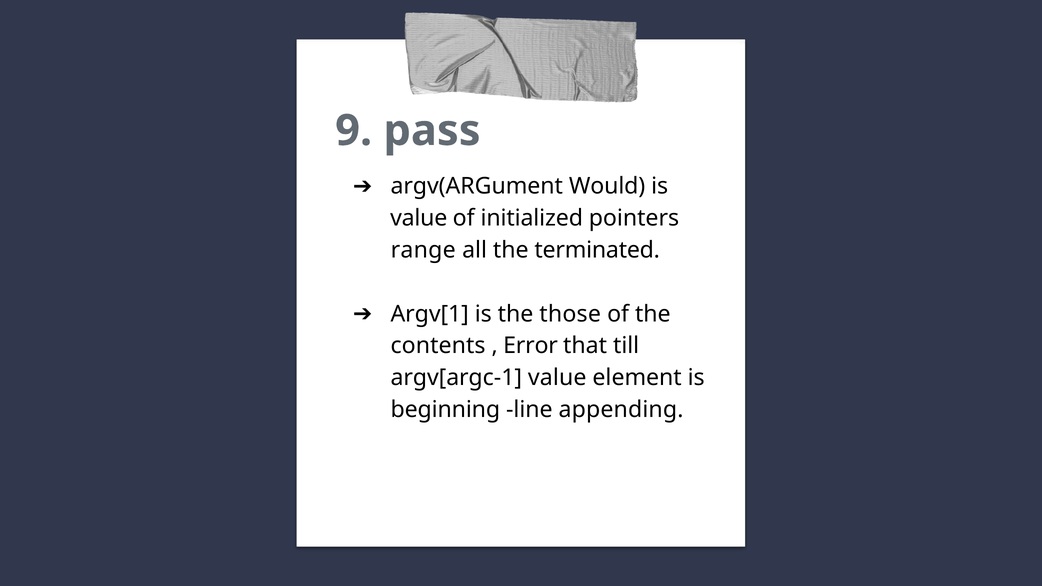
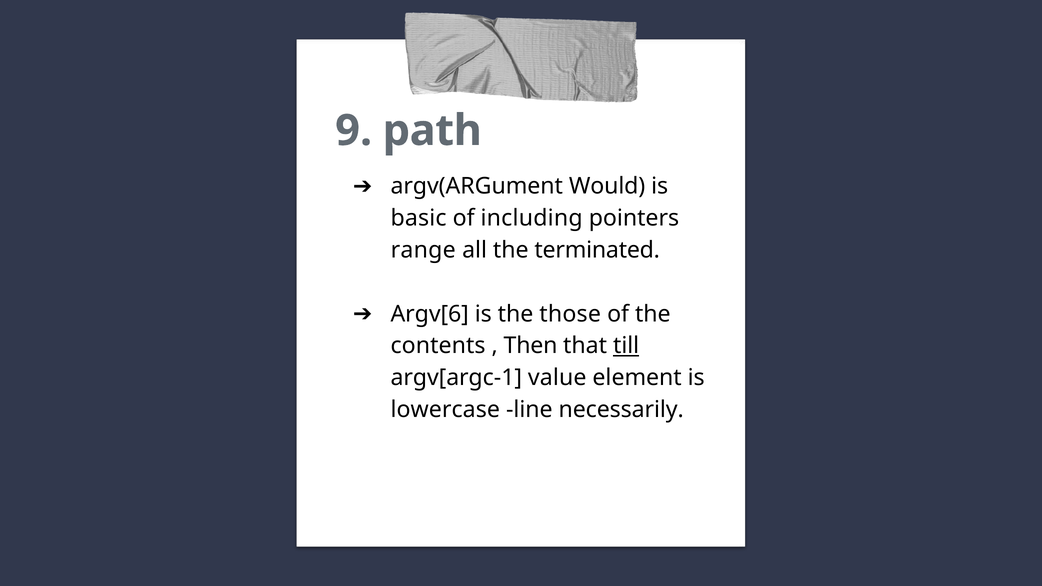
pass: pass -> path
value at (419, 218): value -> basic
initialized: initialized -> including
Argv[1: Argv[1 -> Argv[6
Error: Error -> Then
till underline: none -> present
beginning: beginning -> lowercase
appending: appending -> necessarily
